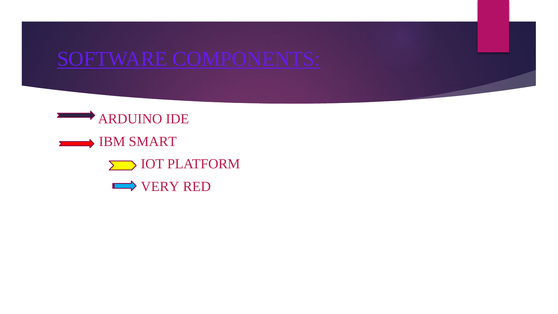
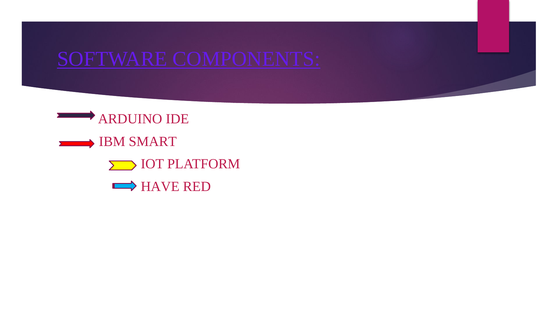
VERY: VERY -> HAVE
